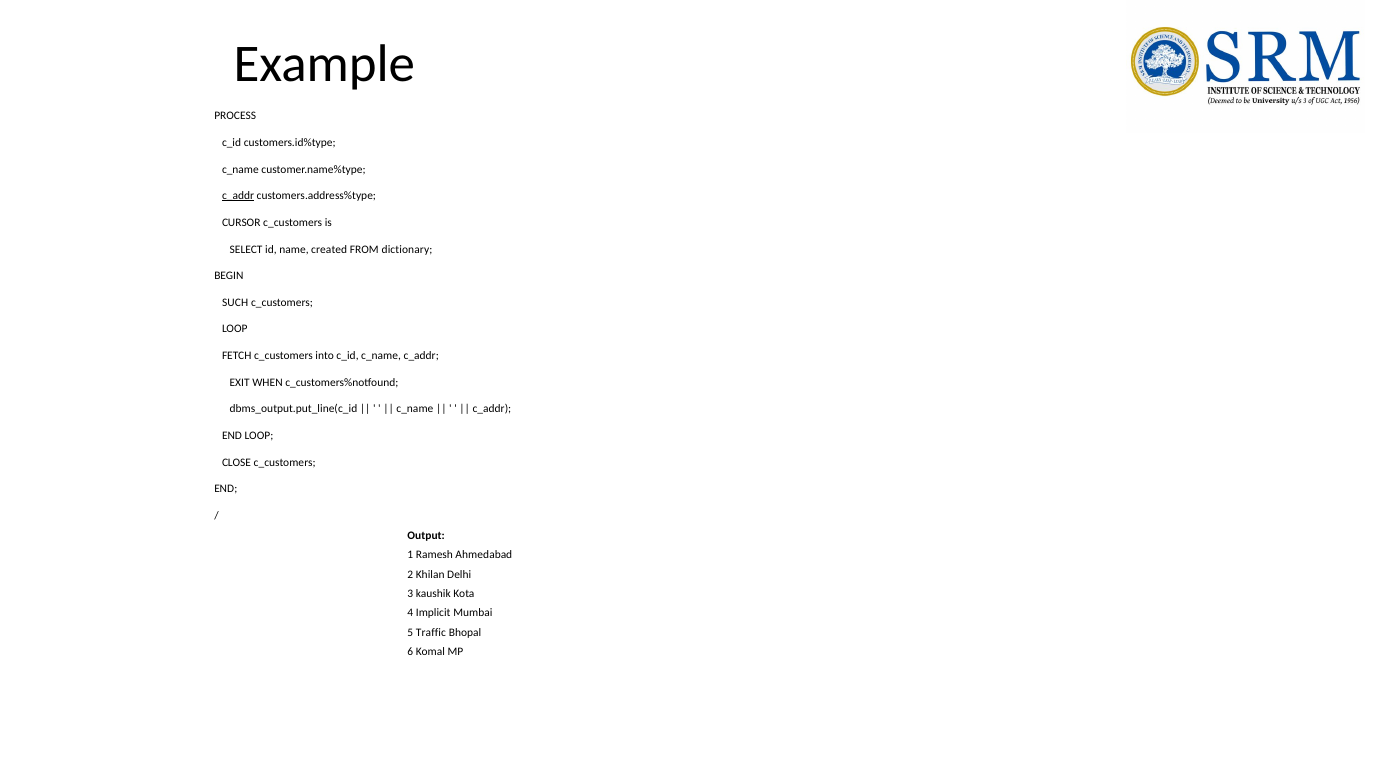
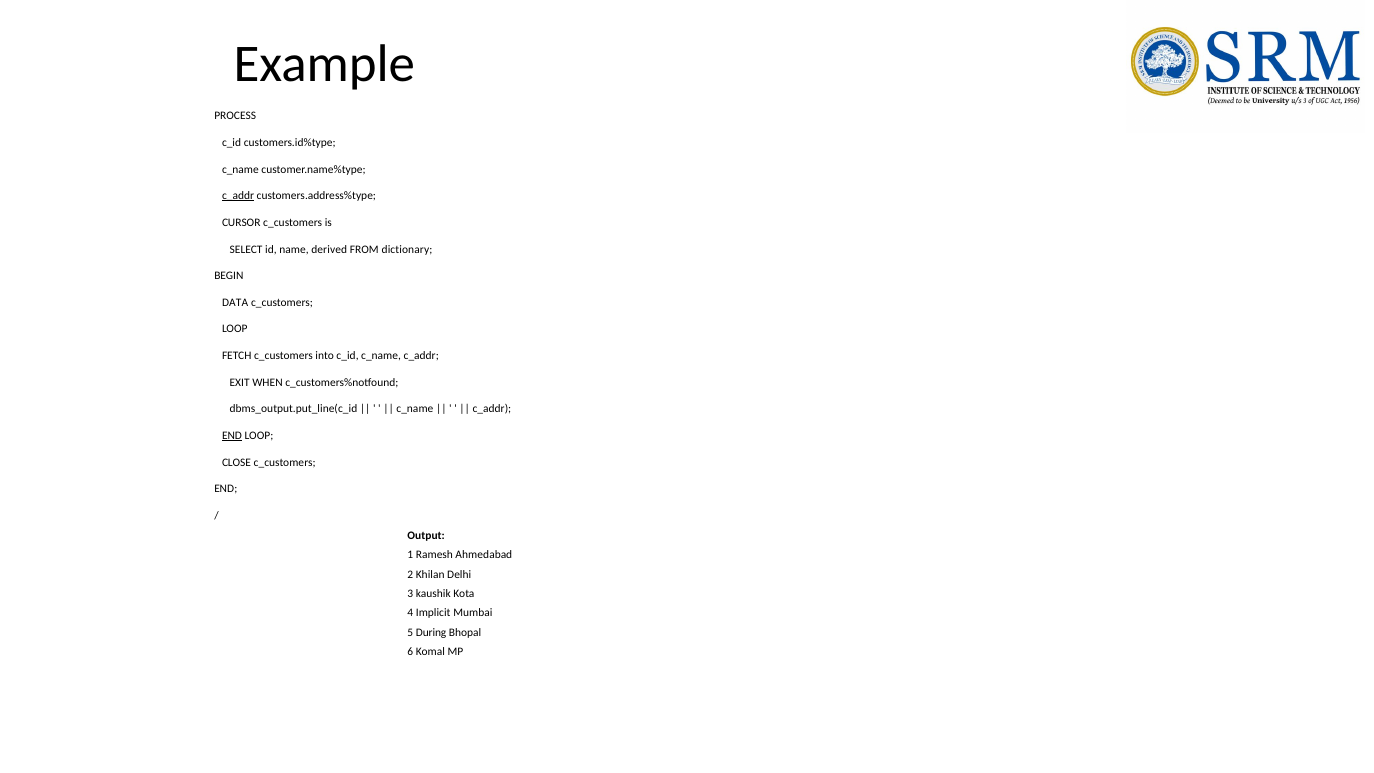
created: created -> derived
SUCH: SUCH -> DATA
END at (232, 436) underline: none -> present
Traffic: Traffic -> During
